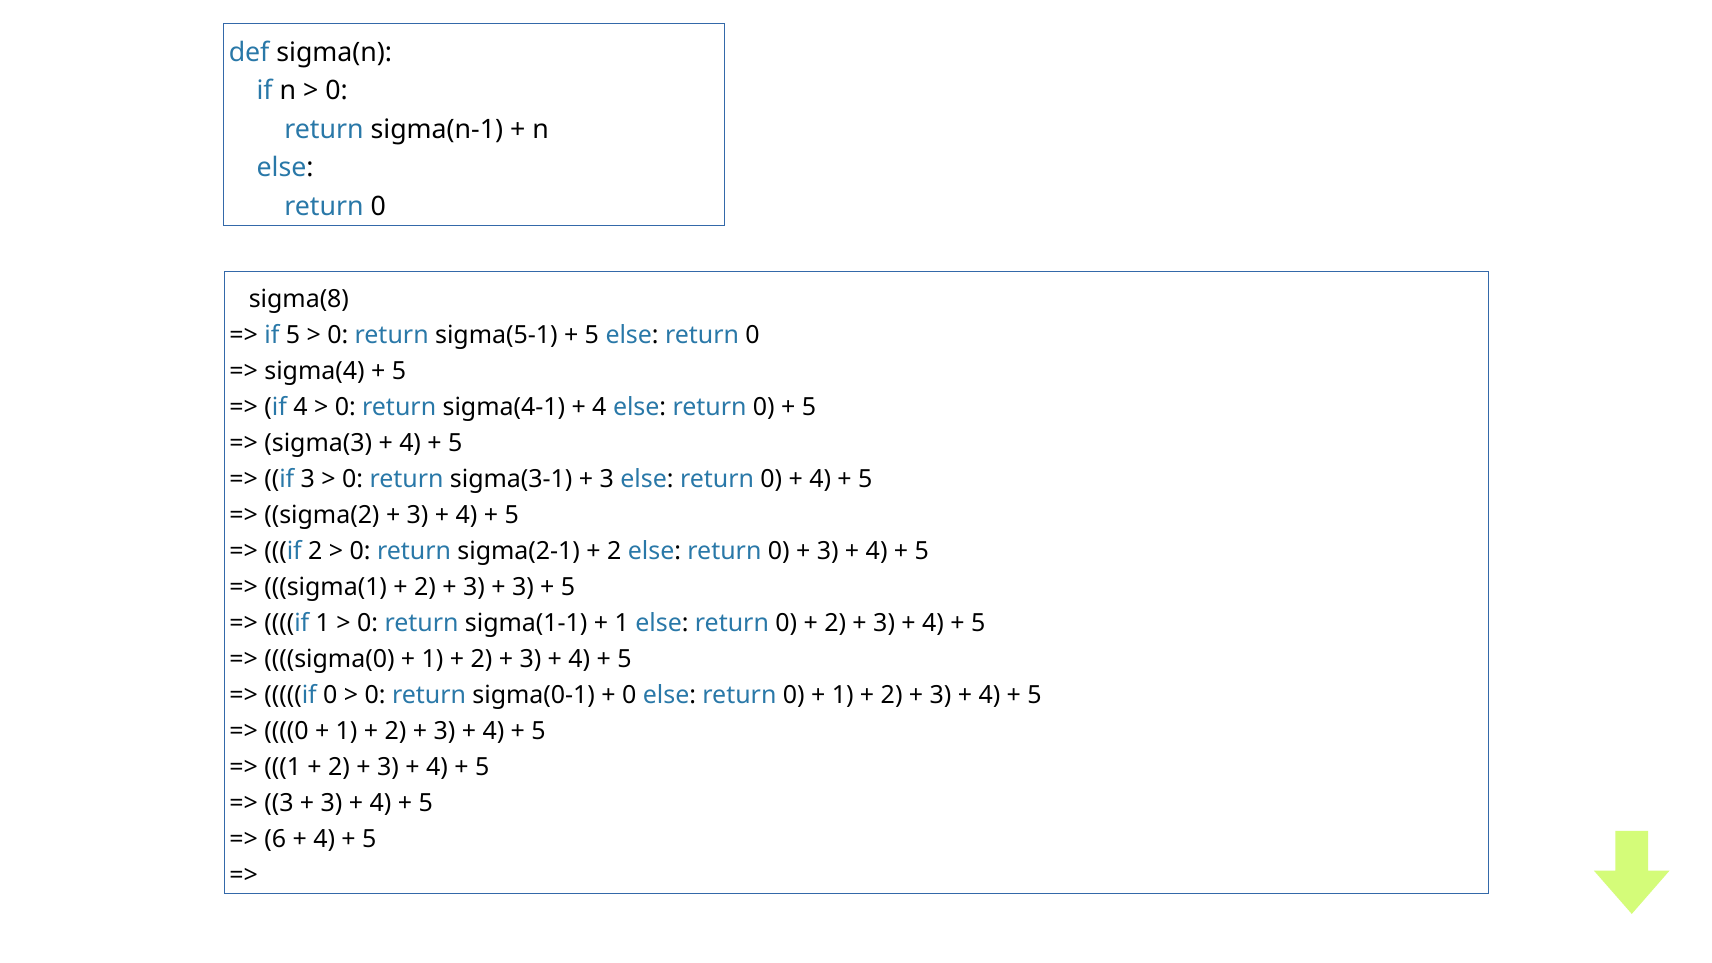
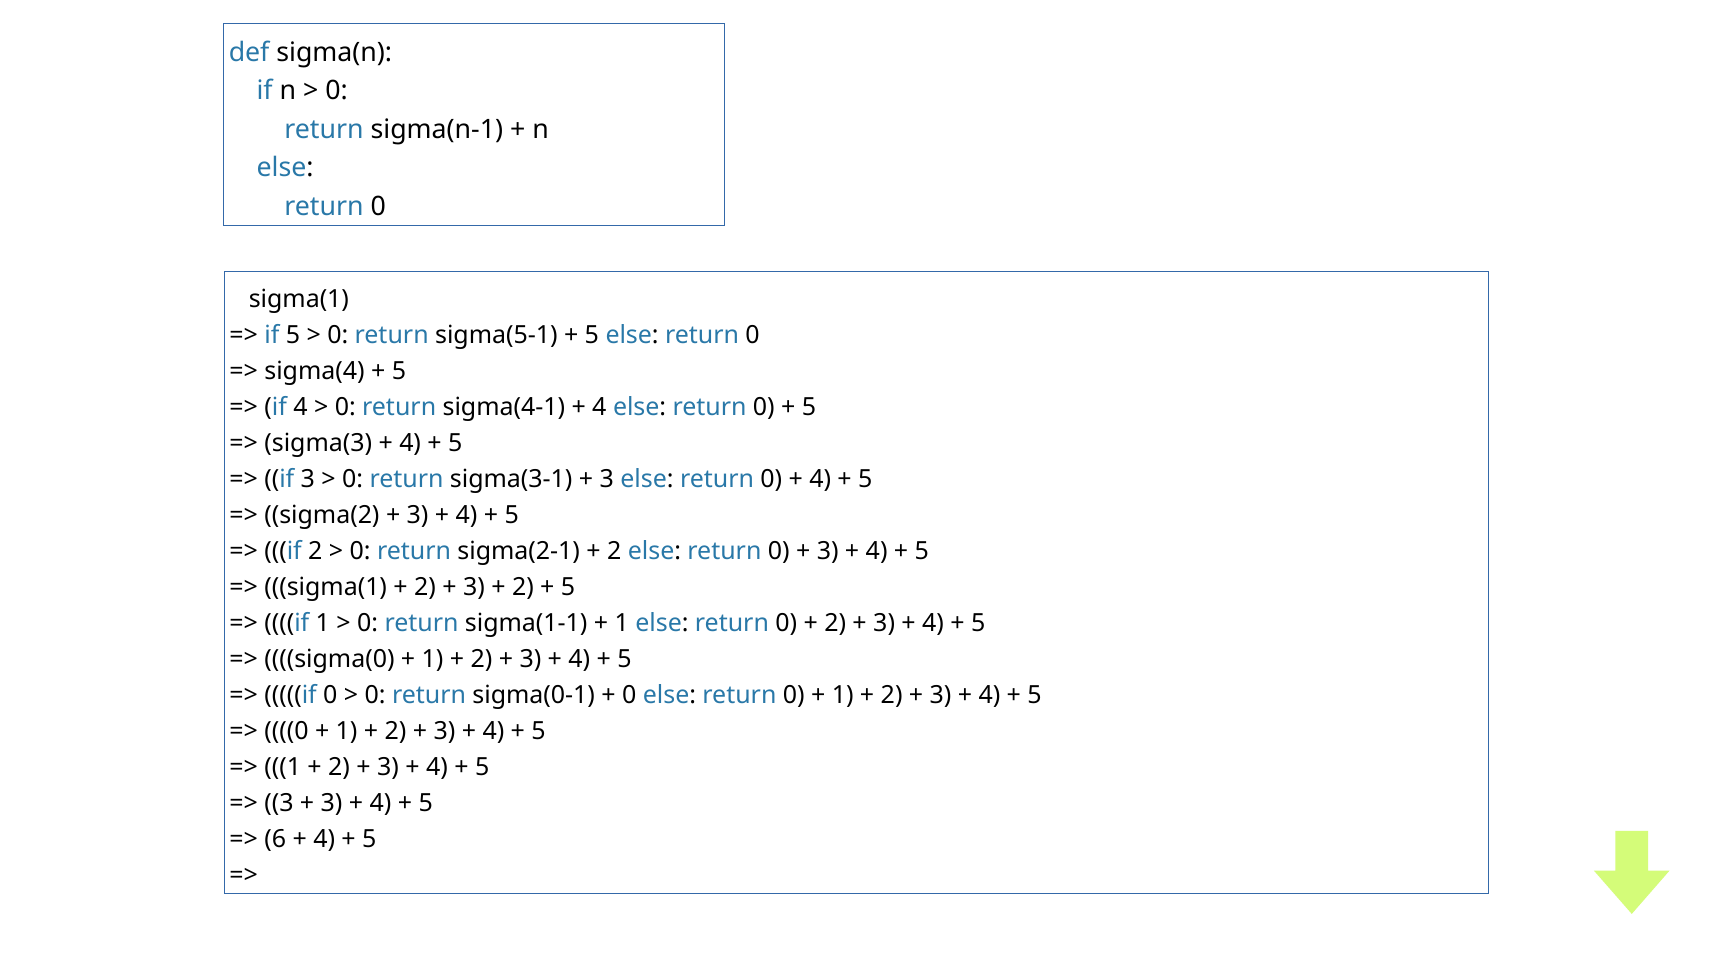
sigma(8 at (299, 300): sigma(8 -> sigma(1
3 at (523, 587): 3 -> 2
